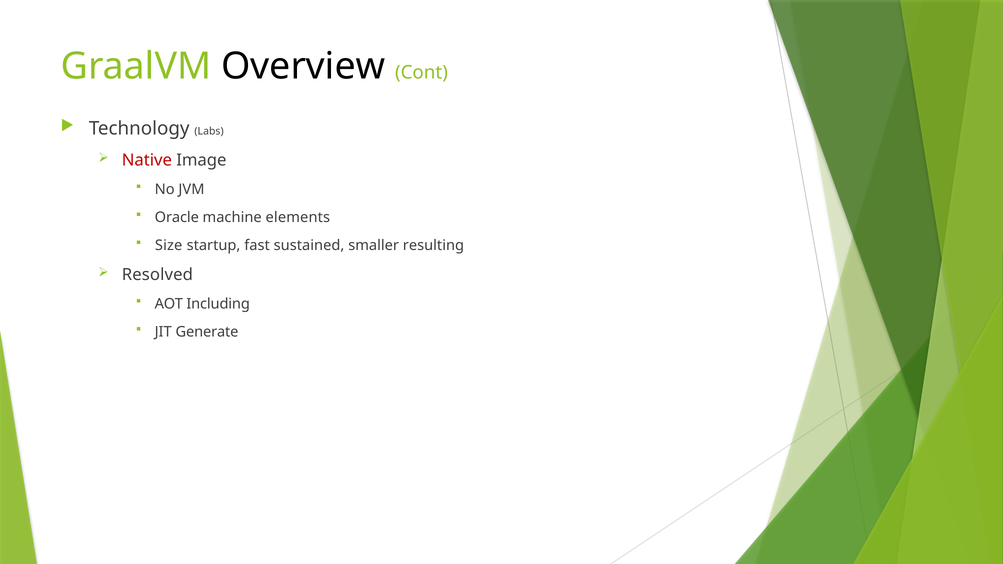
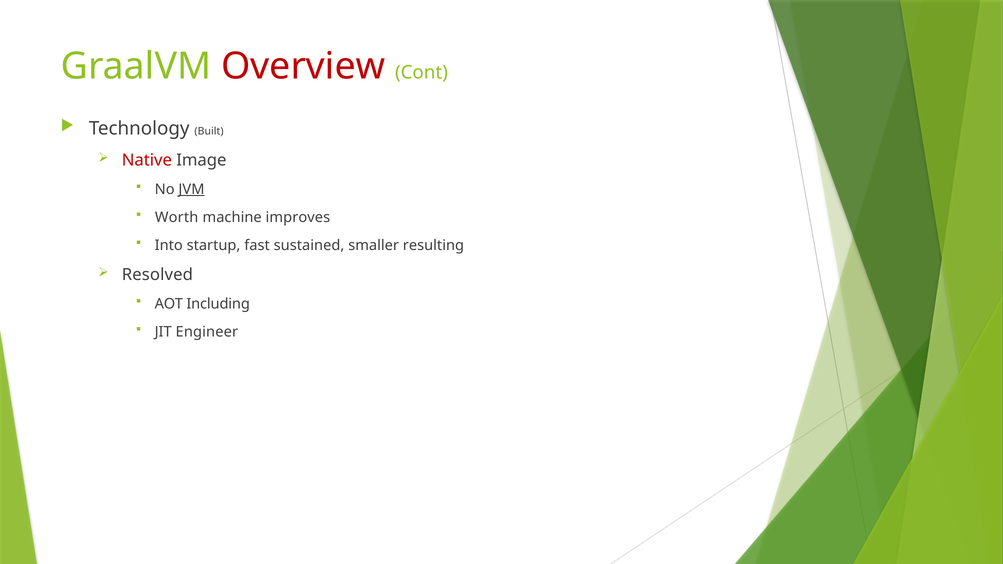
Overview colour: black -> red
Labs: Labs -> Built
JVM underline: none -> present
Oracle: Oracle -> Worth
elements: elements -> improves
Size: Size -> Into
Generate: Generate -> Engineer
